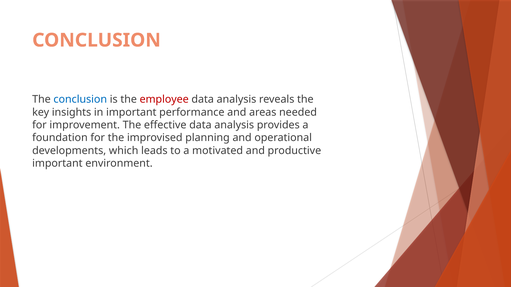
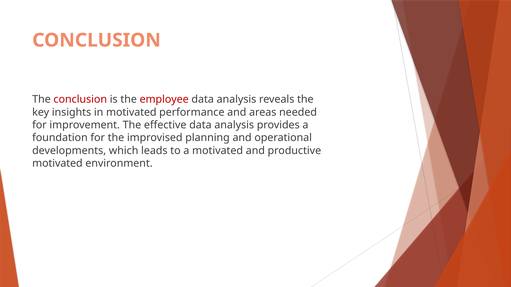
conclusion at (80, 100) colour: blue -> red
in important: important -> motivated
important at (57, 164): important -> motivated
